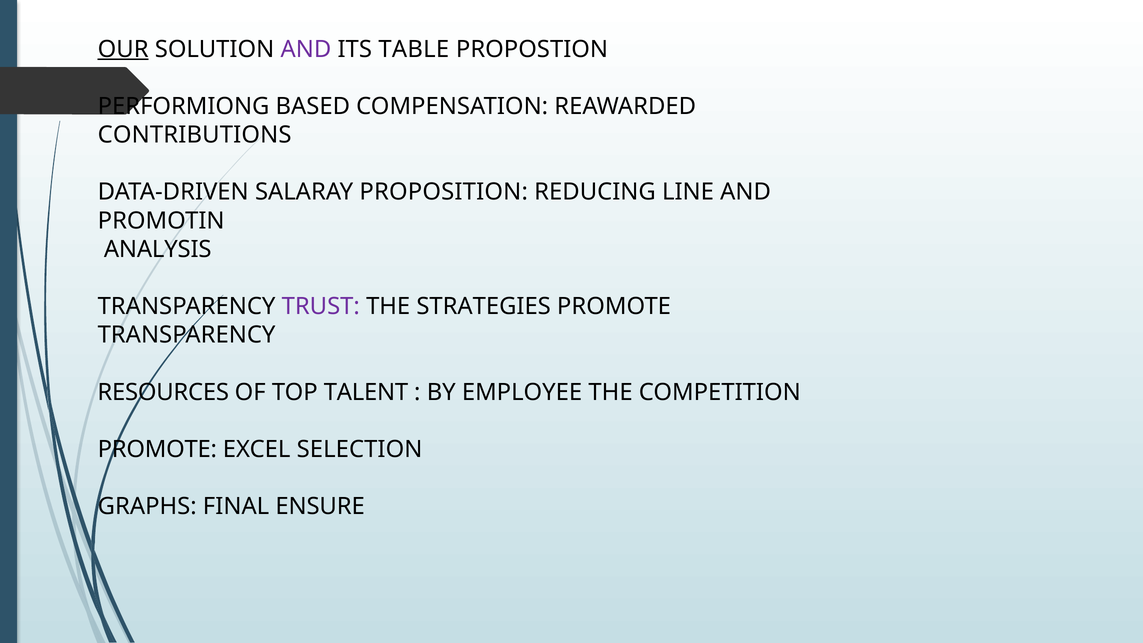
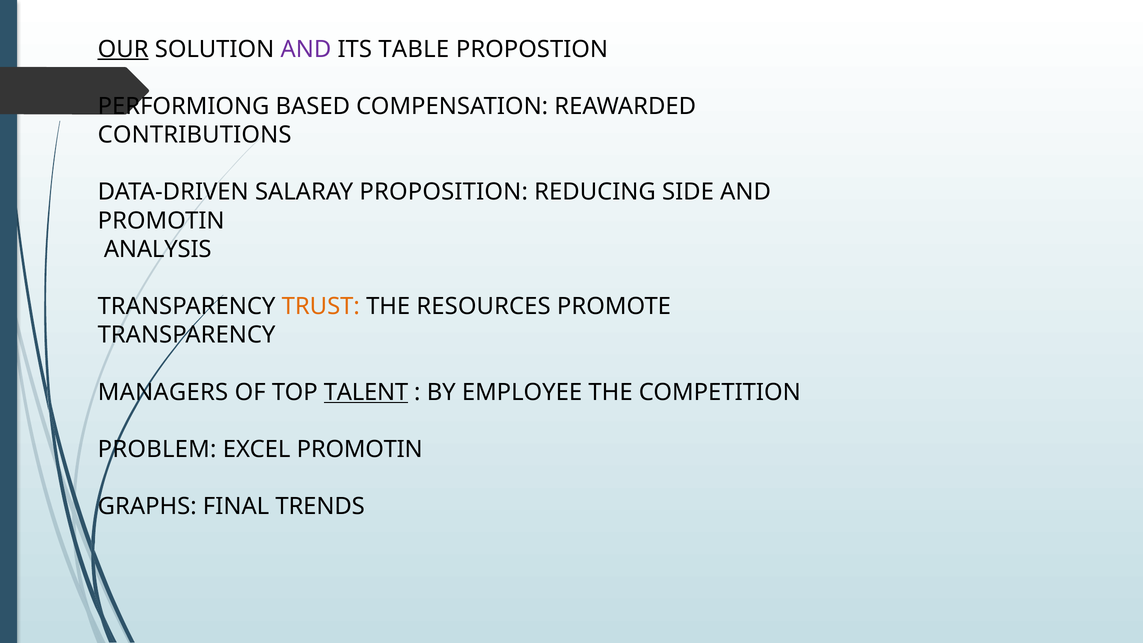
LINE: LINE -> SIDE
TRUST colour: purple -> orange
STRATEGIES: STRATEGIES -> RESOURCES
RESOURCES: RESOURCES -> MANAGERS
TALENT underline: none -> present
PROMOTE at (157, 449): PROMOTE -> PROBLEM
EXCEL SELECTION: SELECTION -> PROMOTIN
ENSURE: ENSURE -> TRENDS
